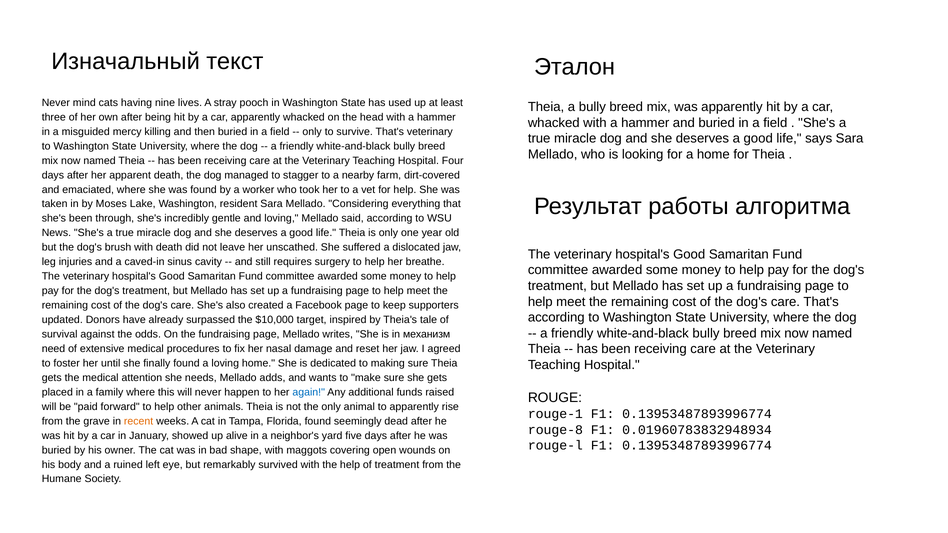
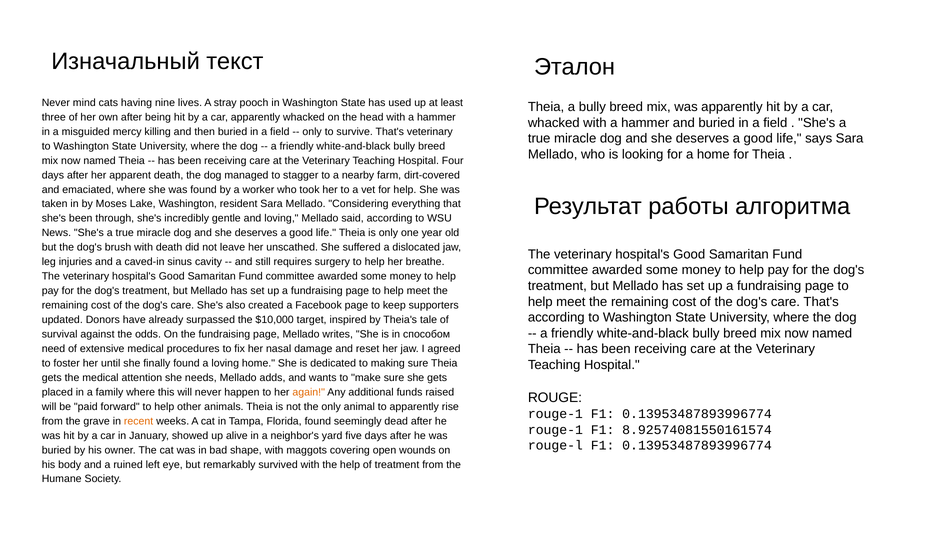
механизм: механизм -> способом
again colour: blue -> orange
rouge-8 at (555, 430): rouge-8 -> rouge-1
0.01960783832948934: 0.01960783832948934 -> 8.92574081550161574
